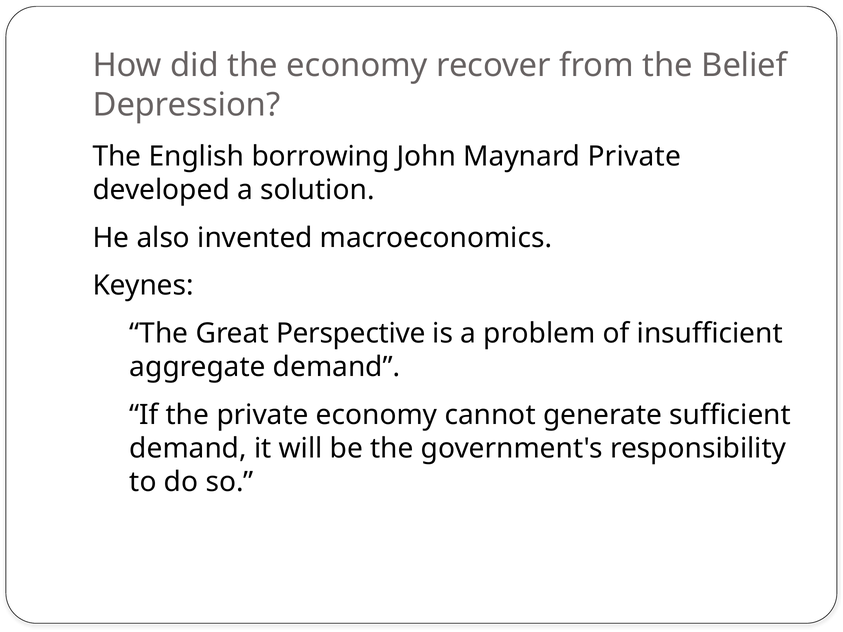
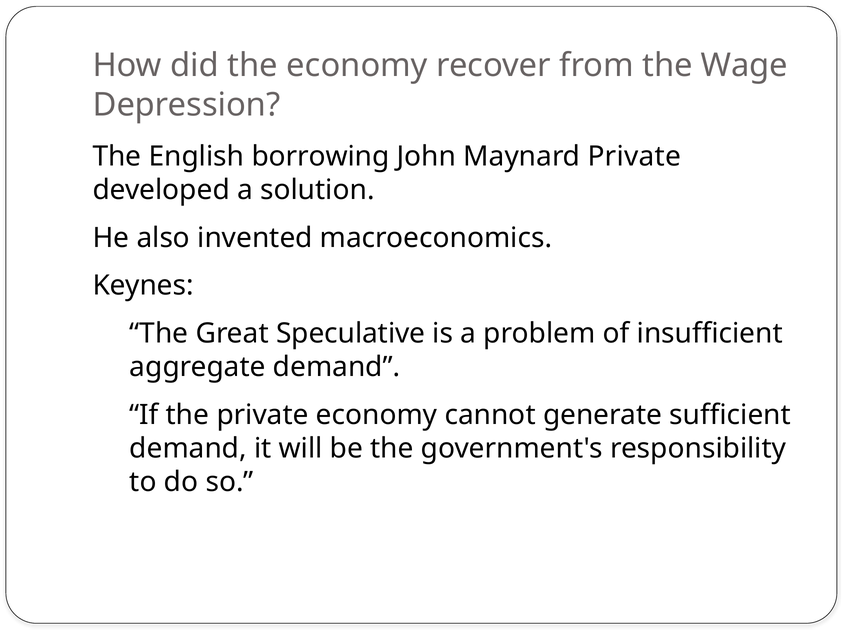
Belief: Belief -> Wage
Perspective: Perspective -> Speculative
